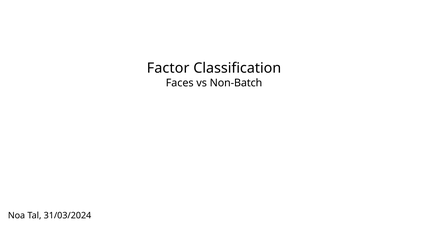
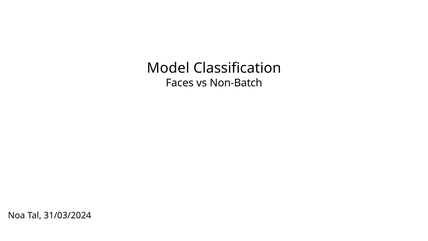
Factor: Factor -> Model
